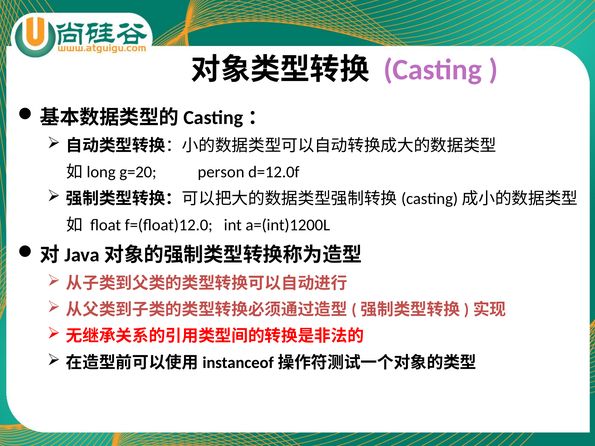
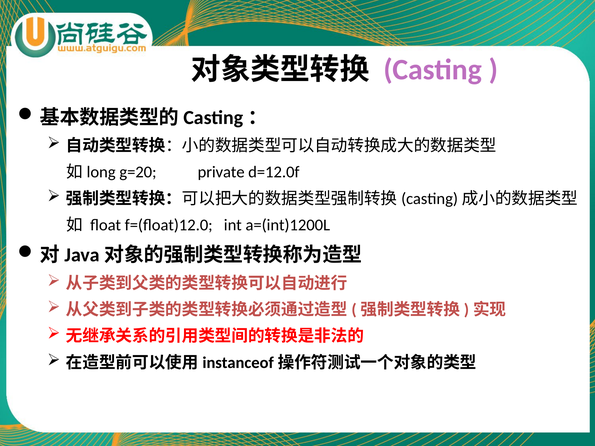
person: person -> private
